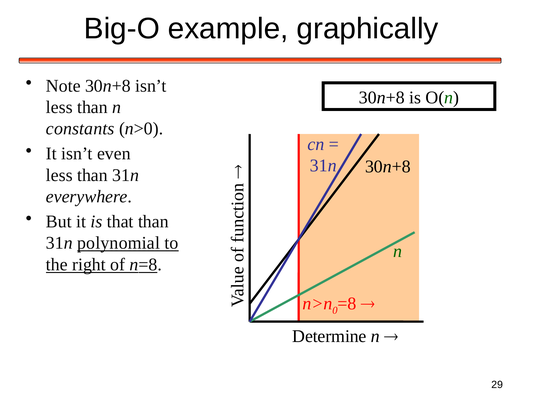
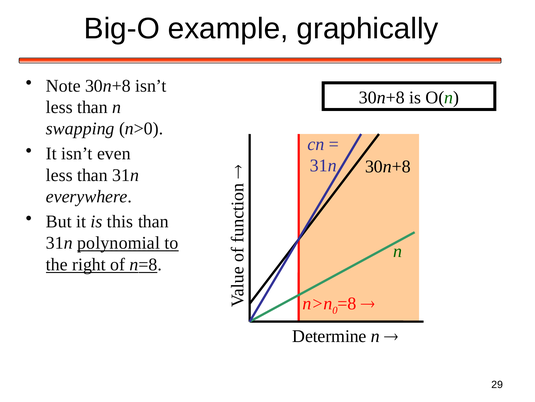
constants: constants -> swapping
that: that -> this
